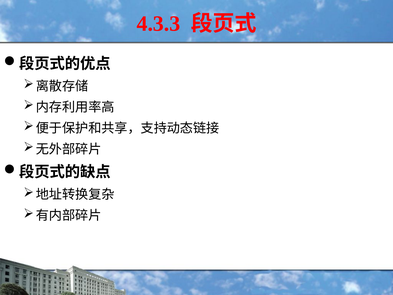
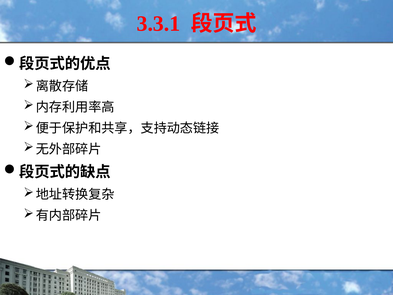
4.3.3: 4.3.3 -> 3.3.1
